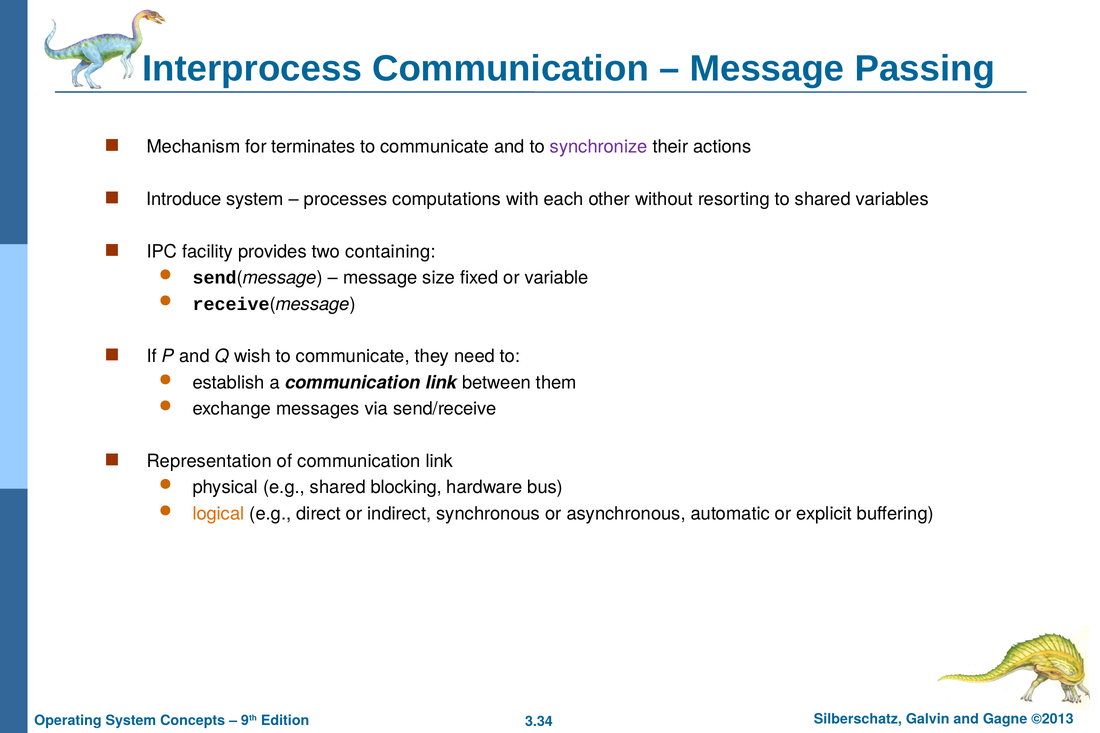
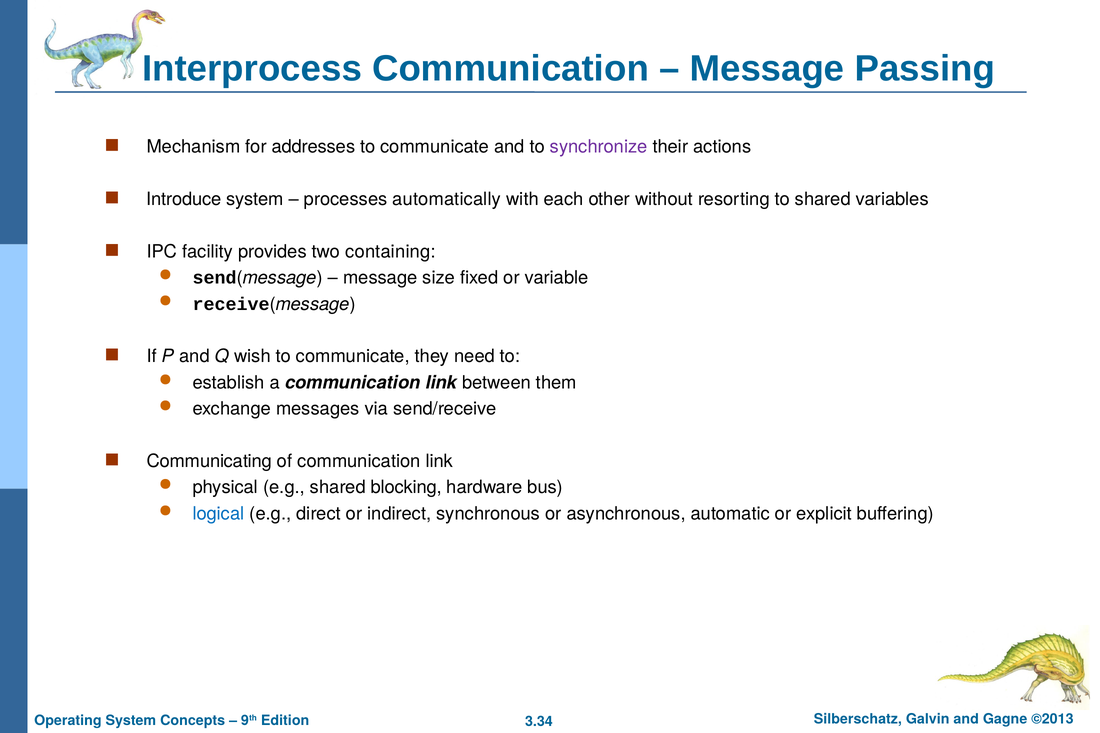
terminates: terminates -> addresses
computations: computations -> automatically
Representation: Representation -> Communicating
logical colour: orange -> blue
